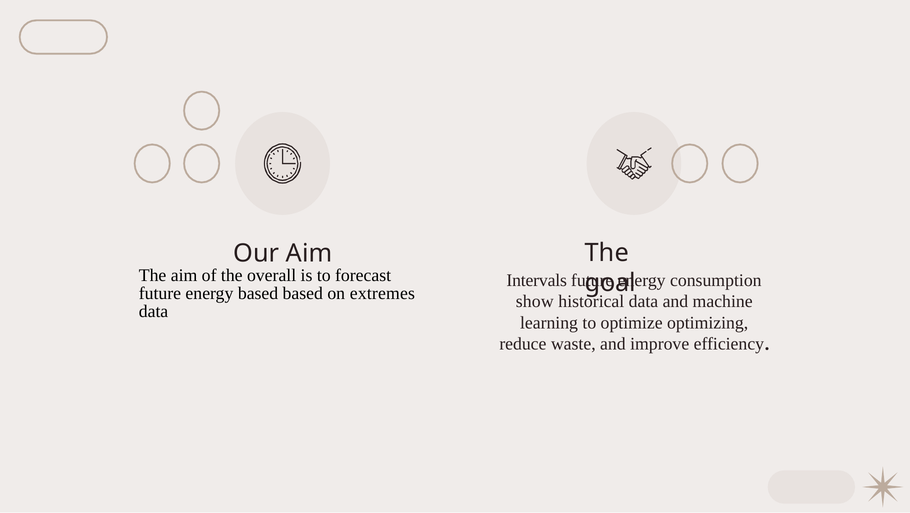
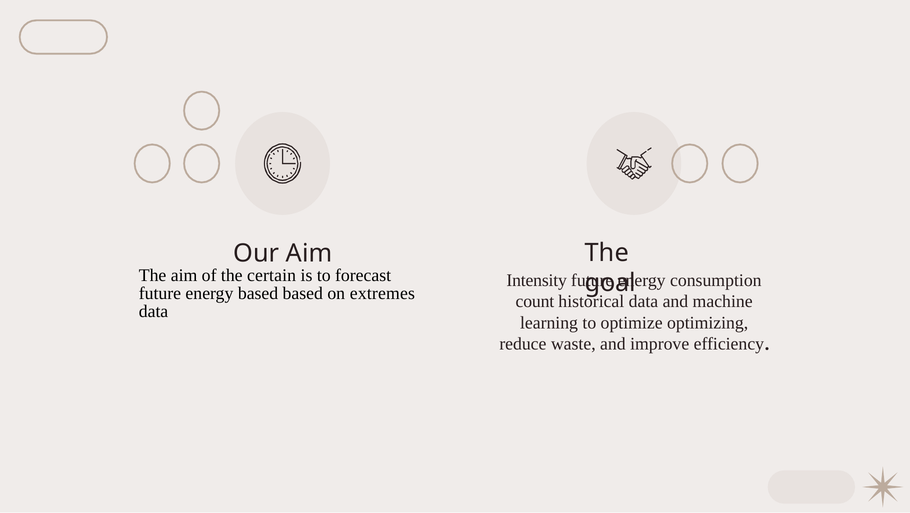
overall: overall -> certain
Intervals: Intervals -> Intensity
show: show -> count
